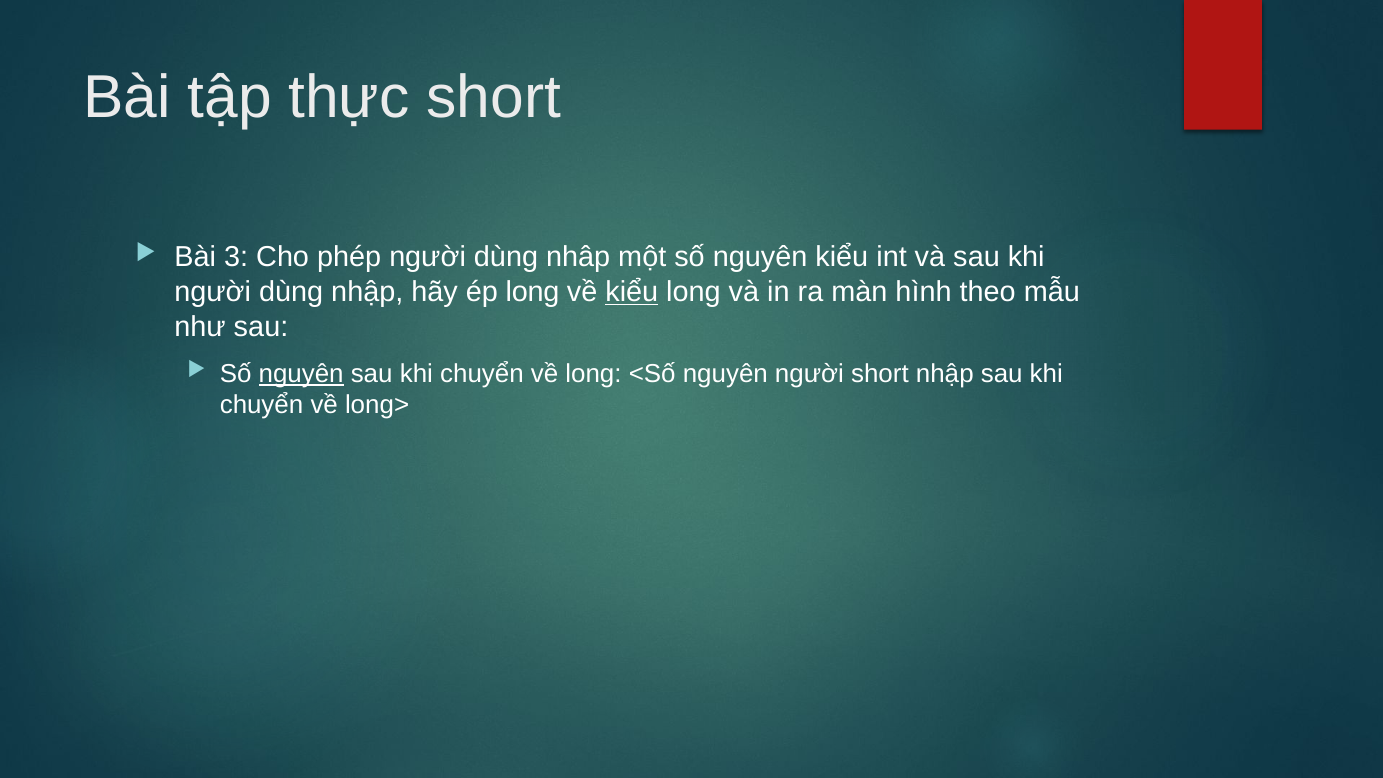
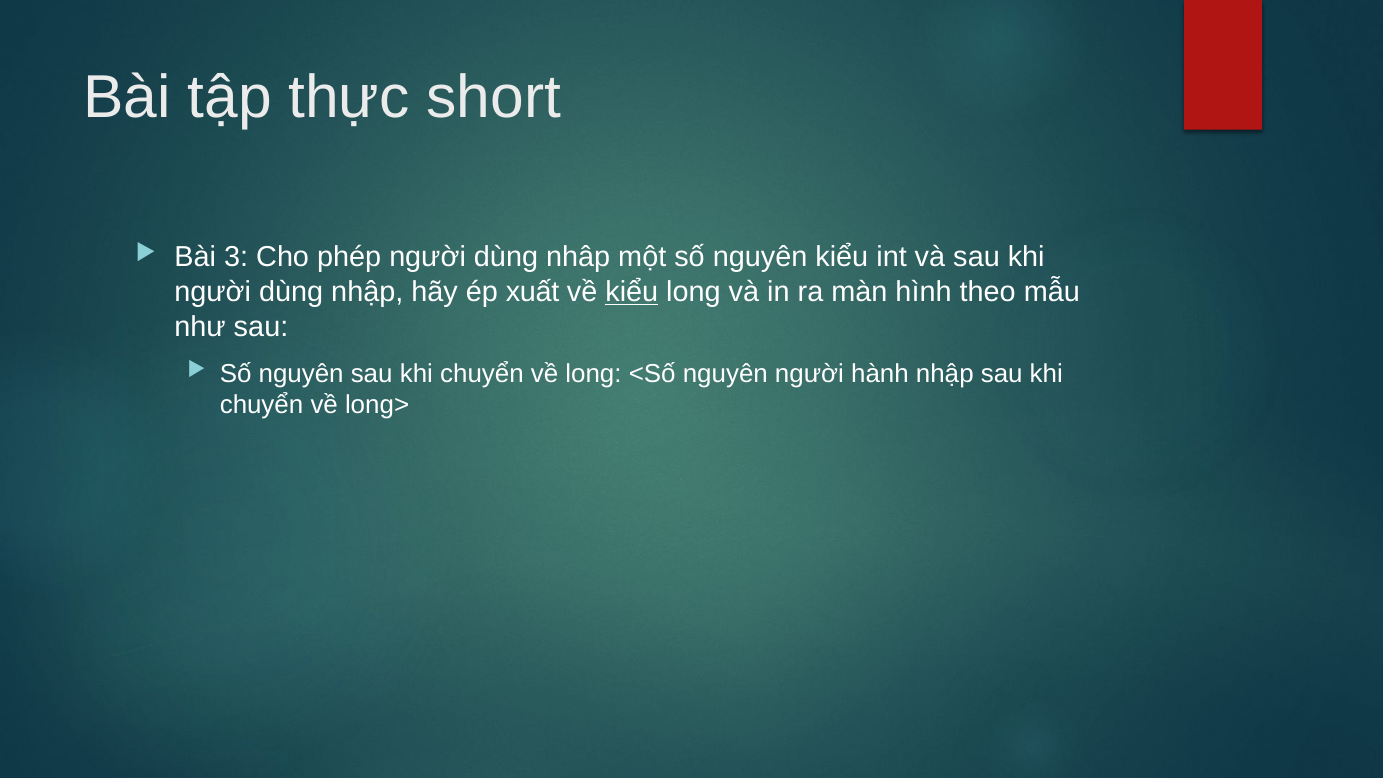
ép long: long -> xuất
nguyên at (301, 374) underline: present -> none
người short: short -> hành
